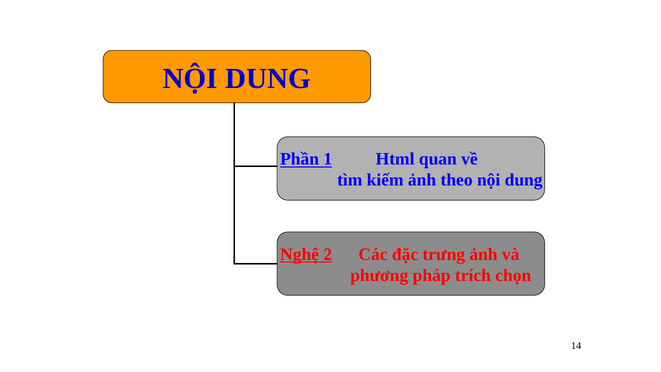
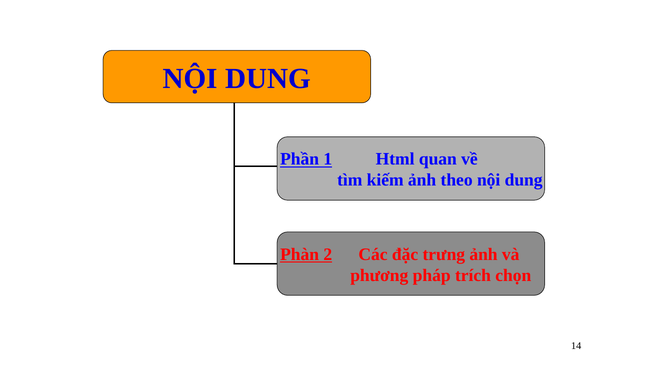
Nghệ: Nghệ -> Phàn
